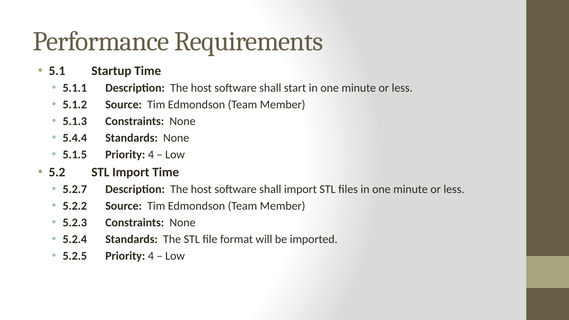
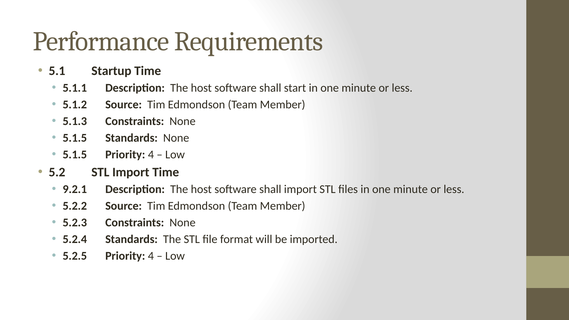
5.4.4 at (75, 138): 5.4.4 -> 5.1.5
5.2.7: 5.2.7 -> 9.2.1
